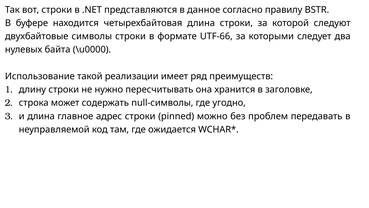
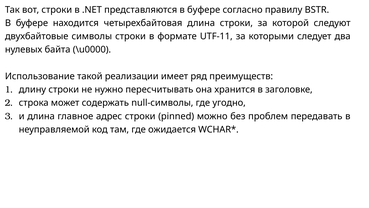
представляются в данное: данное -> буфере
UTF-66: UTF-66 -> UTF-11
